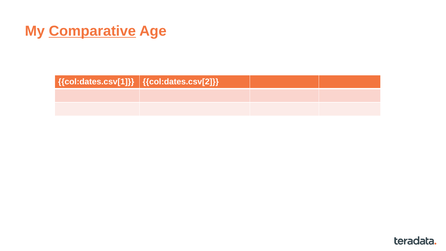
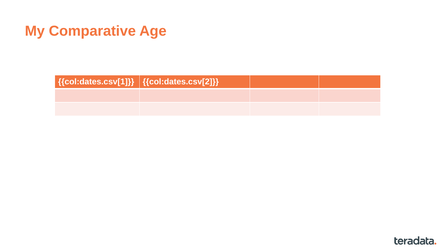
Comparative underline: present -> none
